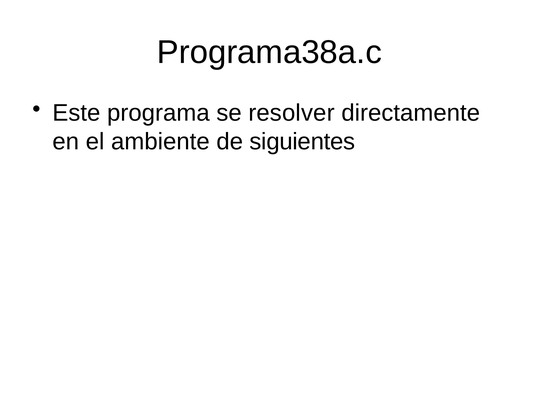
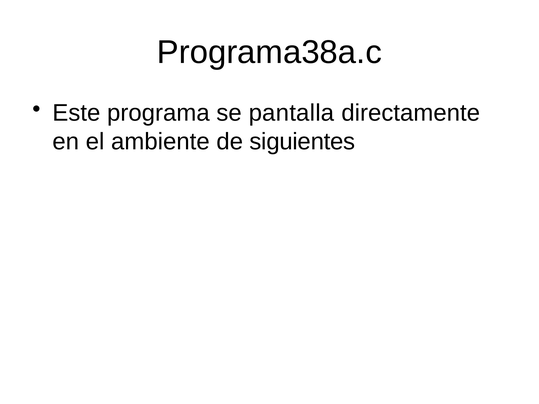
resolver: resolver -> pantalla
